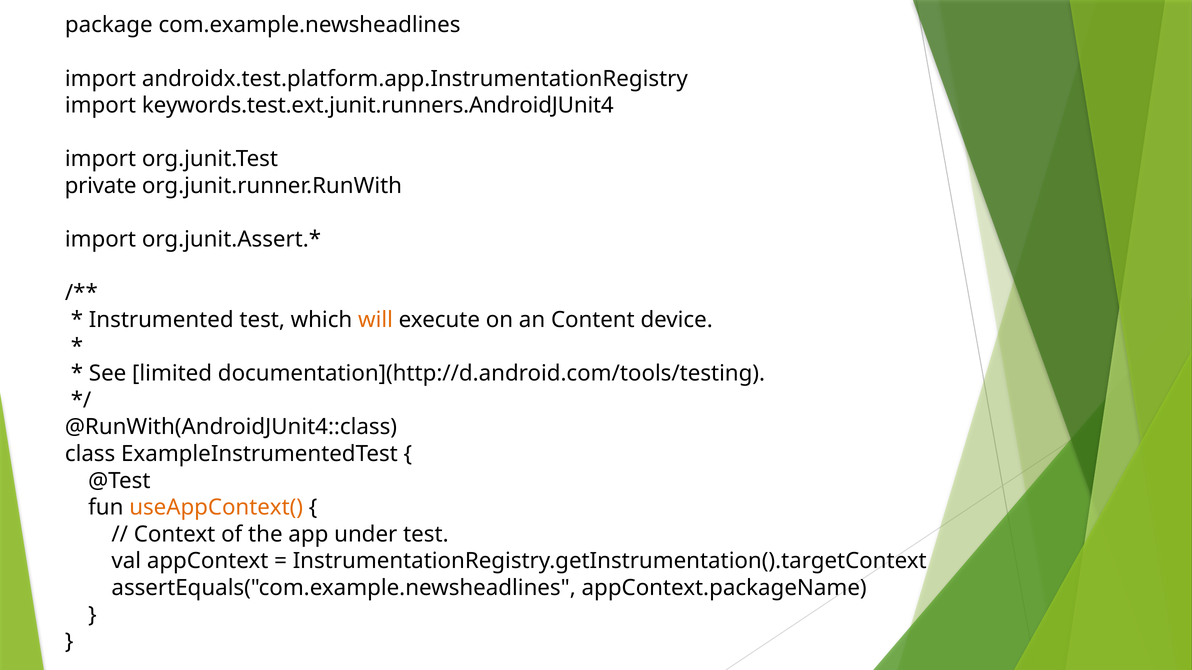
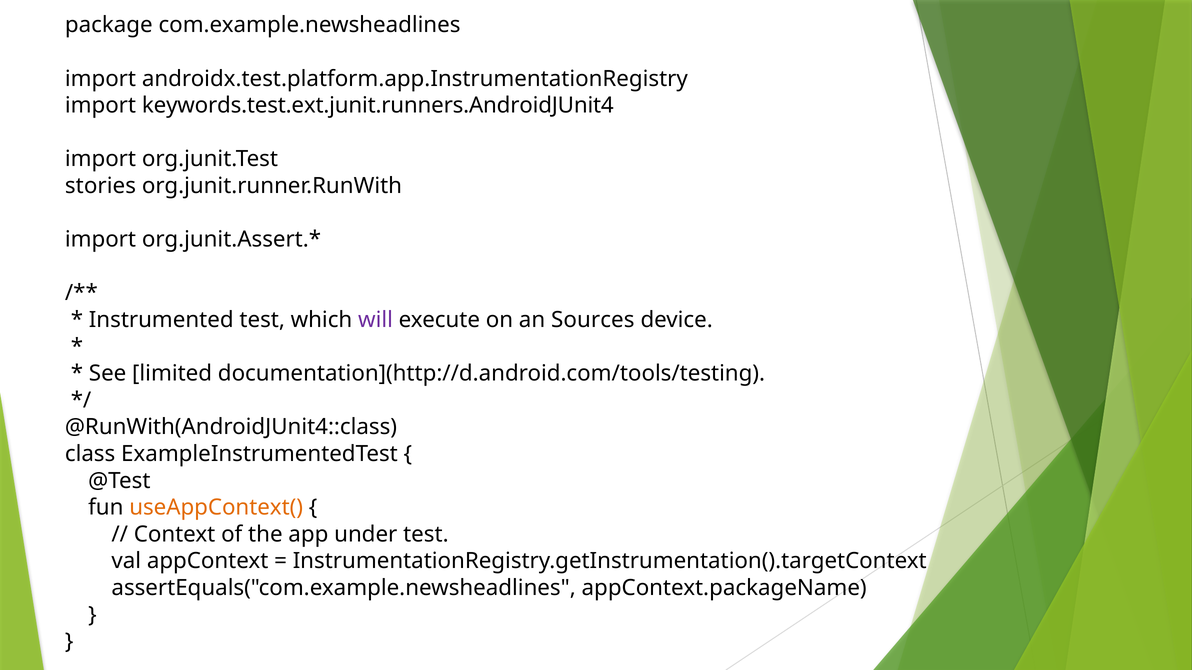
private: private -> stories
will colour: orange -> purple
Content: Content -> Sources
